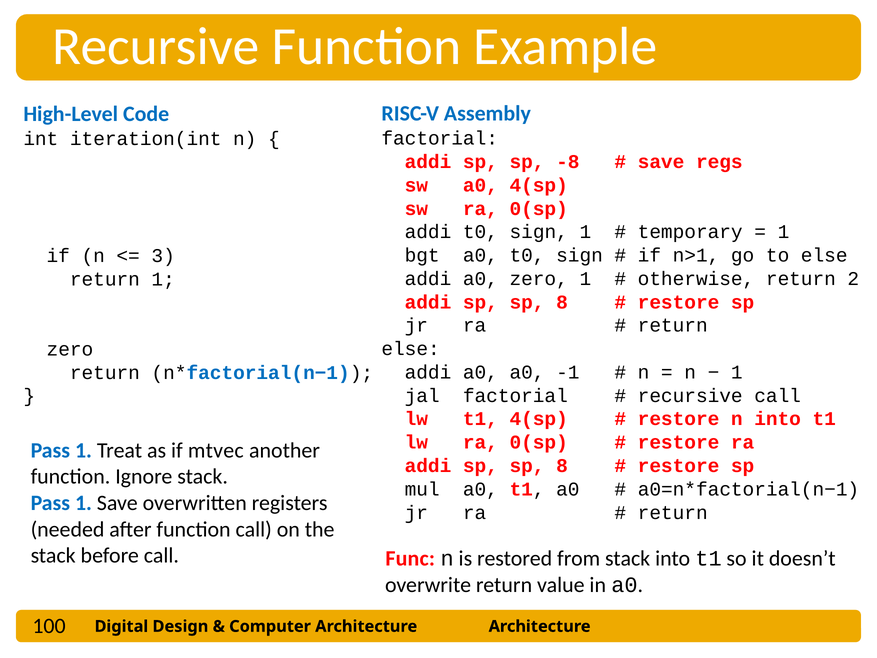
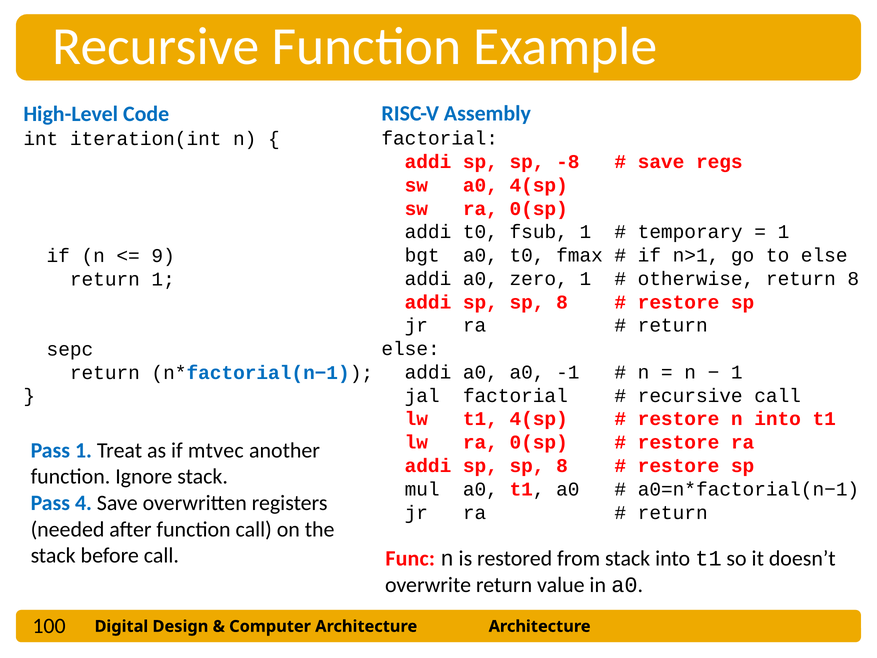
addi t0 sign: sign -> fsub
a0 t0 sign: sign -> fmax
3: 3 -> 9
return 2: 2 -> 8
zero at (70, 349): zero -> sepc
1 at (83, 503): 1 -> 4
